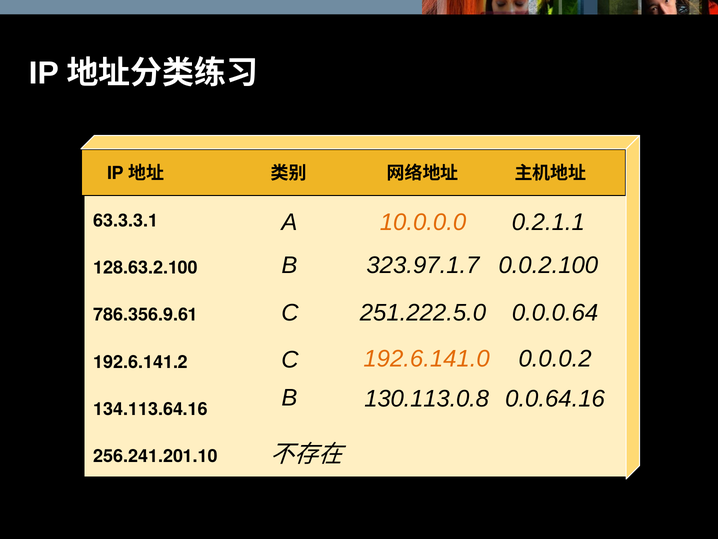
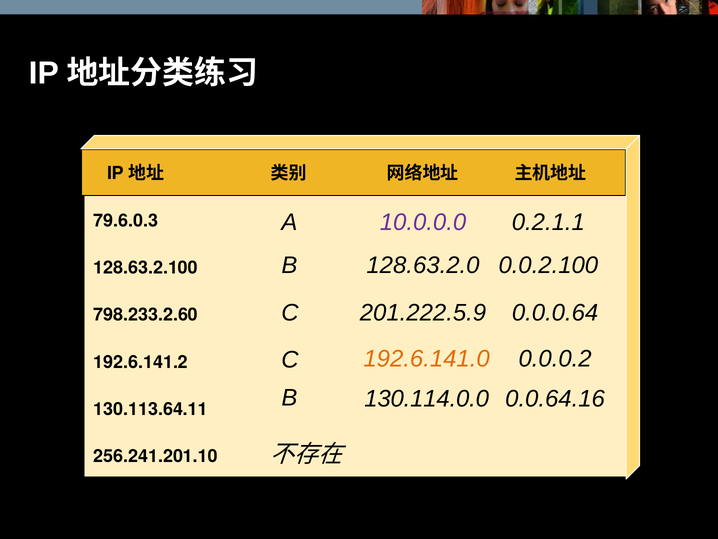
10.0.0.0 colour: orange -> purple
63.3.3.1: 63.3.3.1 -> 79.6.0.3
323.97.1.7: 323.97.1.7 -> 128.63.2.0
251.222.5.0: 251.222.5.0 -> 201.222.5.9
786.356.9.61: 786.356.9.61 -> 798.233.2.60
130.113.0.8: 130.113.0.8 -> 130.114.0.0
134.113.64.16: 134.113.64.16 -> 130.113.64.11
